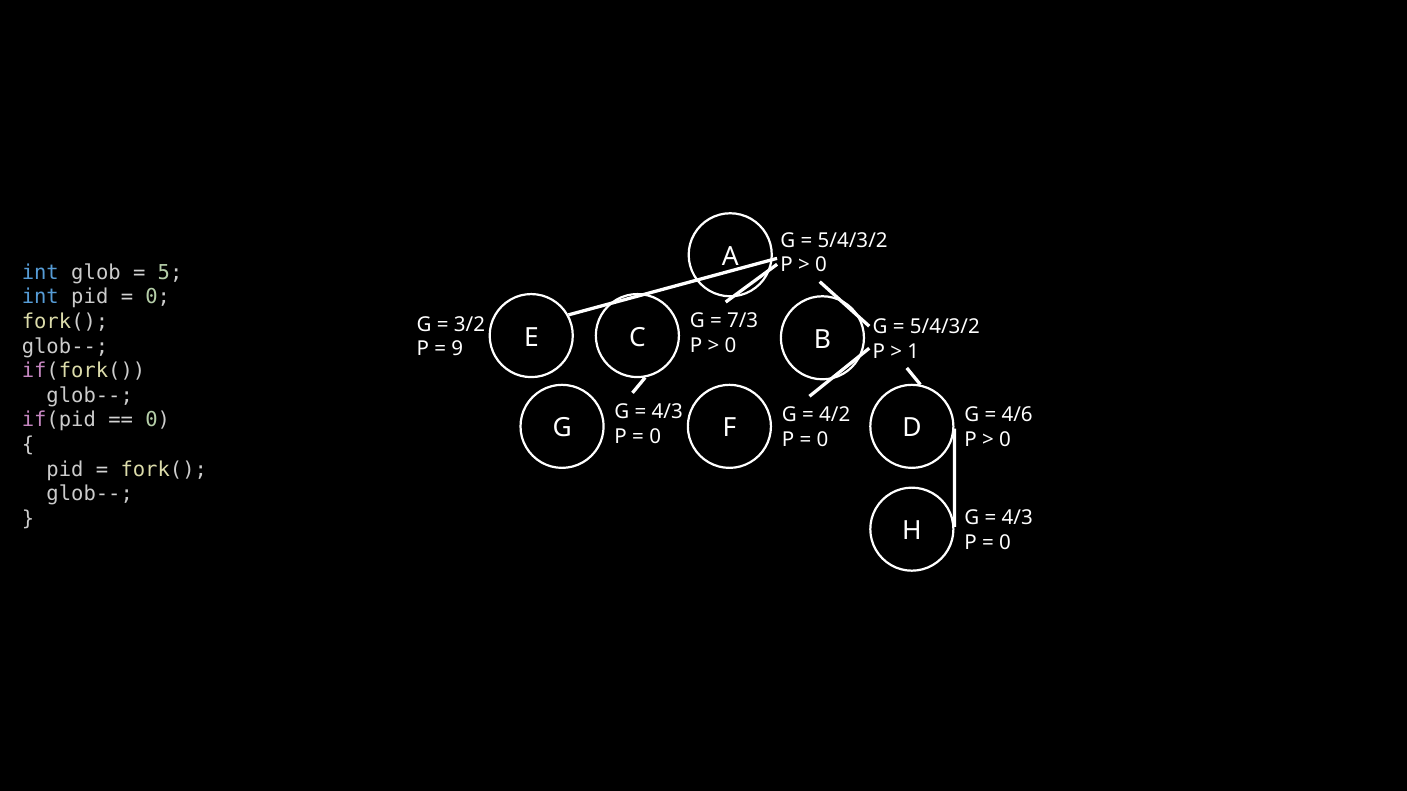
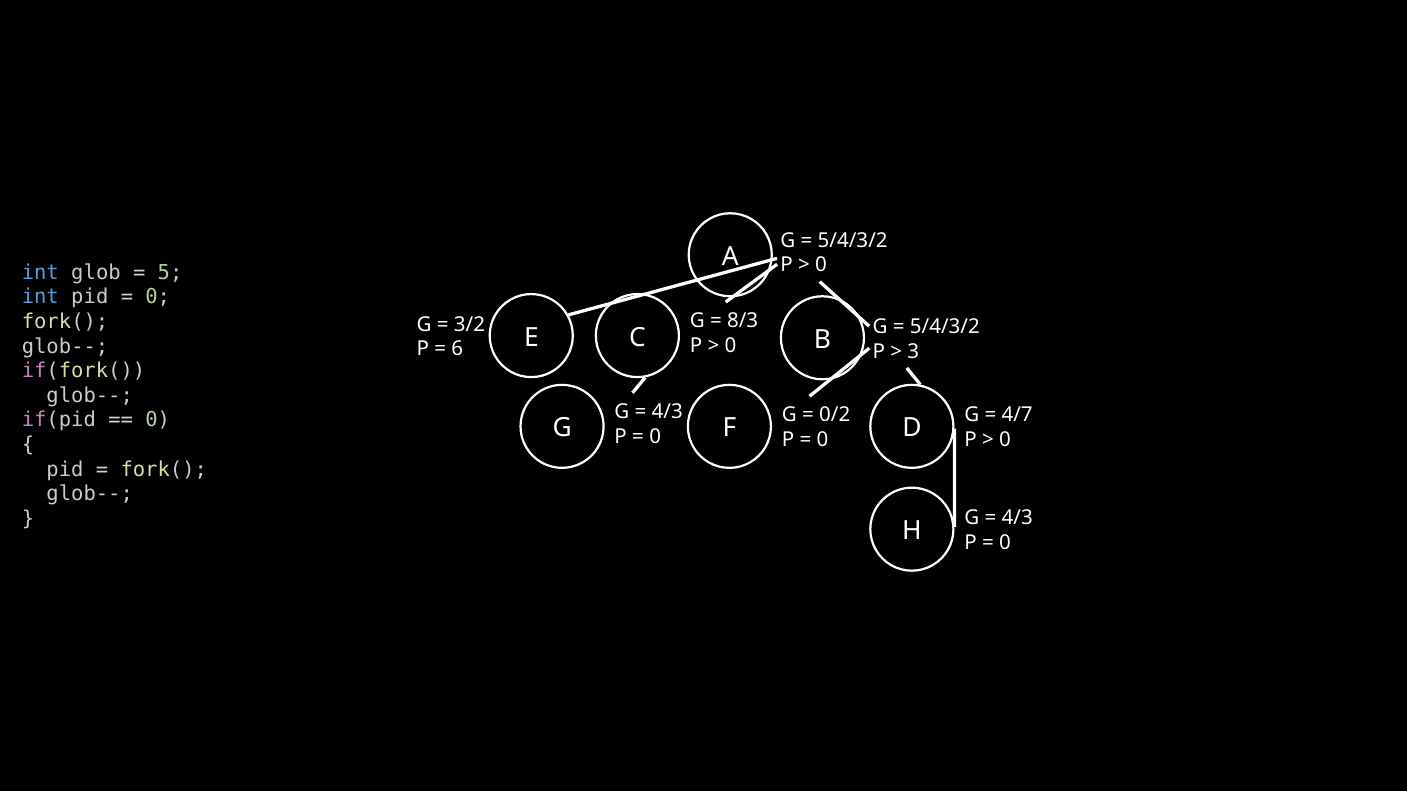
7/3: 7/3 -> 8/3
9: 9 -> 6
1: 1 -> 3
4/2: 4/2 -> 0/2
4/6: 4/6 -> 4/7
